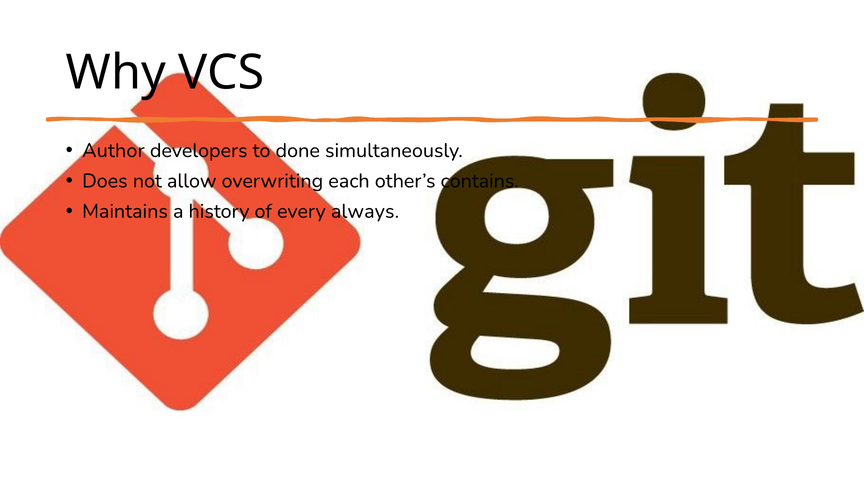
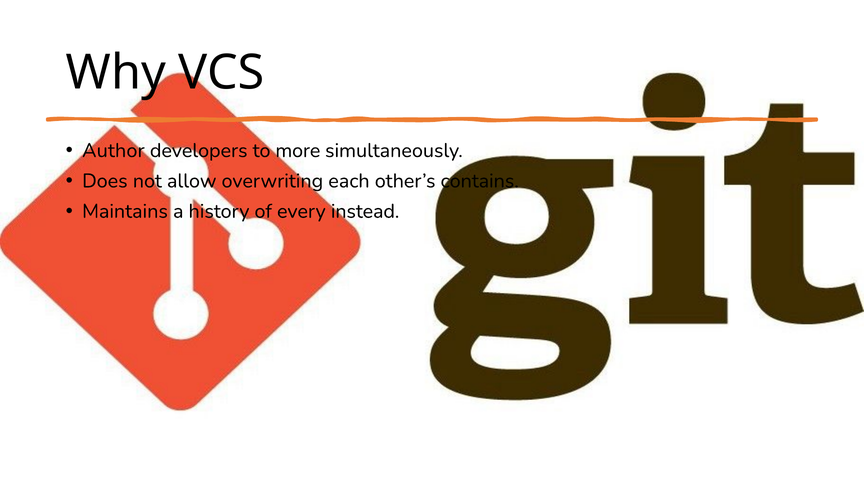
done: done -> more
always: always -> instead
